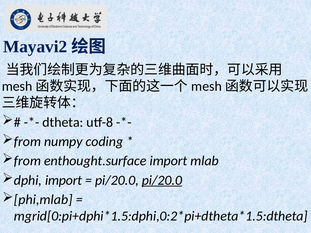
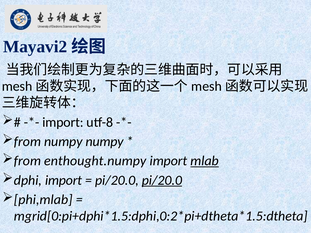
dtheta at (63, 122): dtheta -> import
numpy coding: coding -> numpy
enthought.surface: enthought.surface -> enthought.numpy
mlab underline: none -> present
